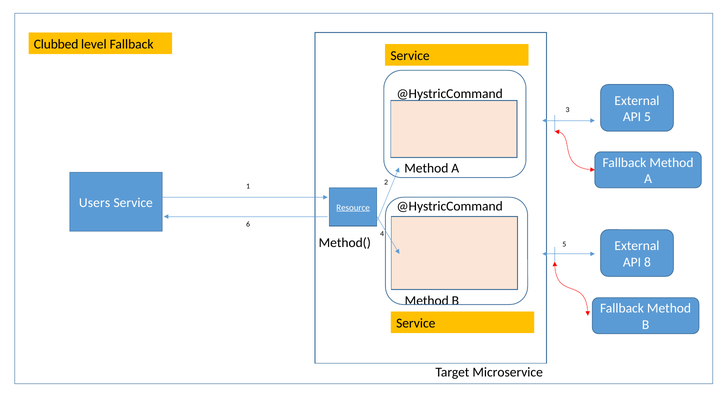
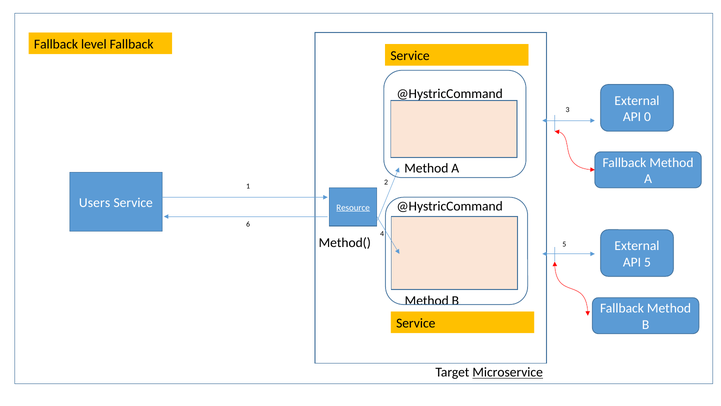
Clubbed at (56, 44): Clubbed -> Fallback
API 5: 5 -> 0
API 8: 8 -> 5
Microservice underline: none -> present
